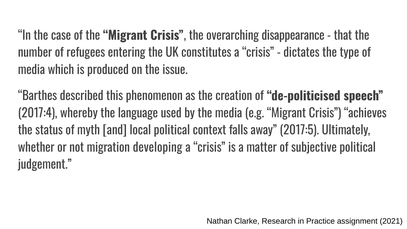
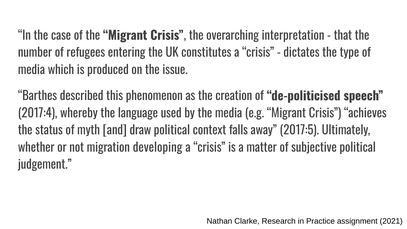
disappearance: disappearance -> interpretation
local: local -> draw
